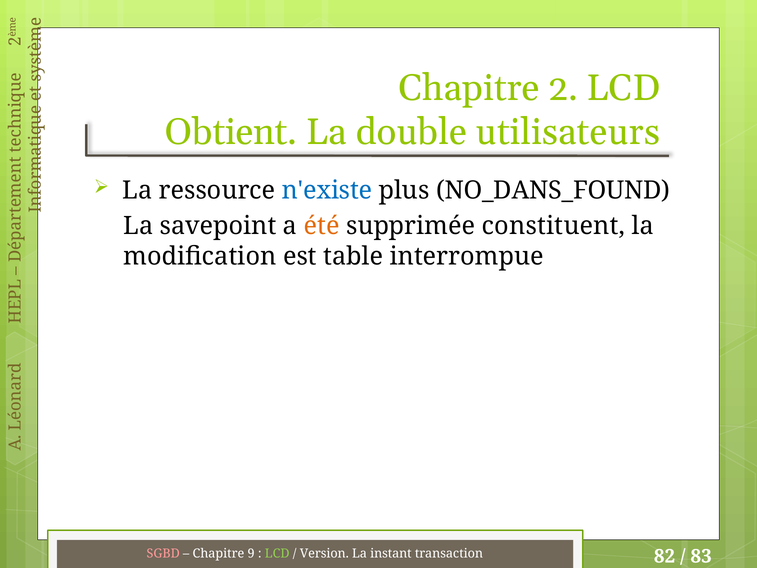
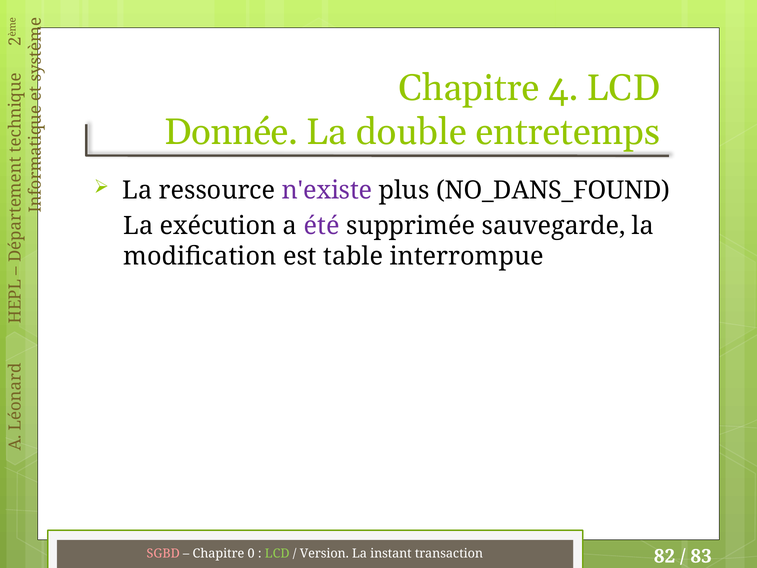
Chapitre 2: 2 -> 4
Obtient: Obtient -> Donnée
utilisateurs: utilisateurs -> entretemps
n'existe colour: blue -> purple
savepoint: savepoint -> exécution
été colour: orange -> purple
constituent: constituent -> sauvegarde
9: 9 -> 0
